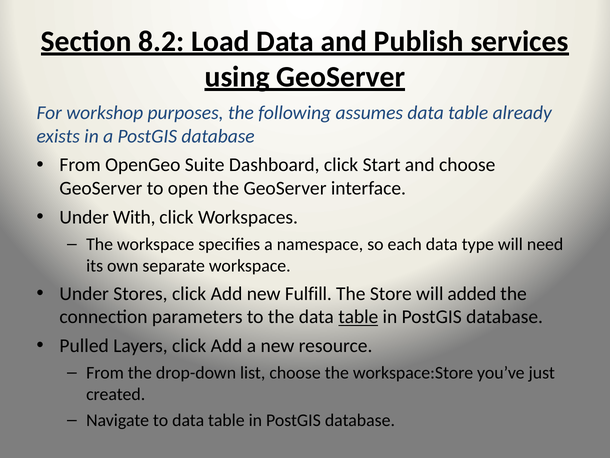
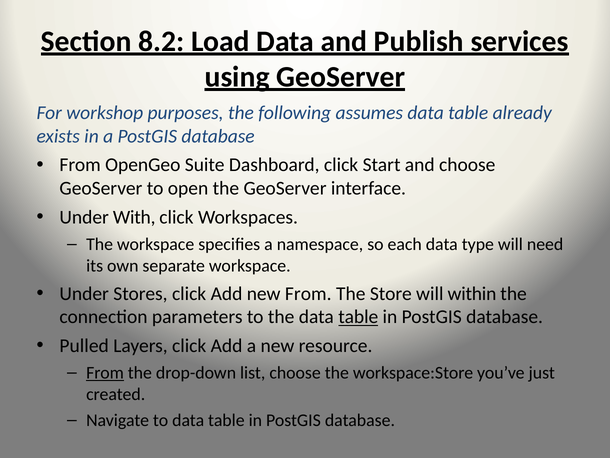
new Fulfill: Fulfill -> From
added: added -> within
From at (105, 372) underline: none -> present
